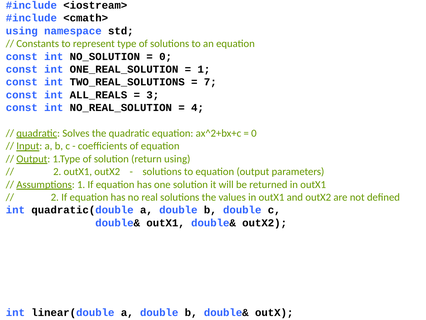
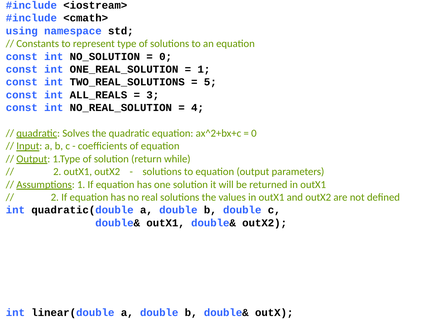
7: 7 -> 5
return using: using -> while
